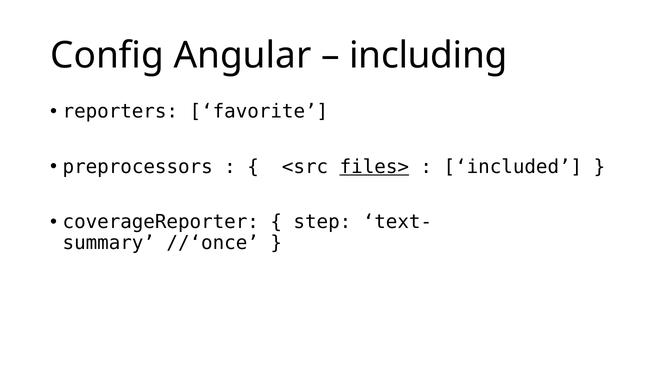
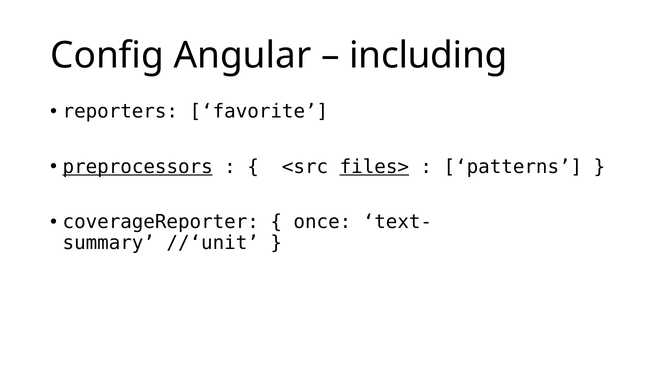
preprocessors underline: none -> present
included: included -> patterns
step: step -> once
//‘once: //‘once -> //‘unit
